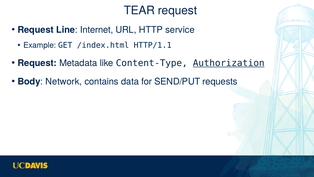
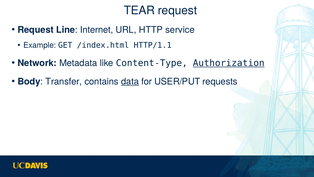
Request at (37, 63): Request -> Network
Network: Network -> Transfer
data underline: none -> present
SEND/PUT: SEND/PUT -> USER/PUT
